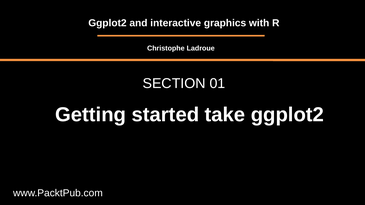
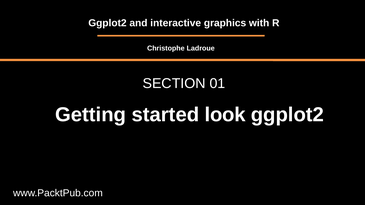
take: take -> look
